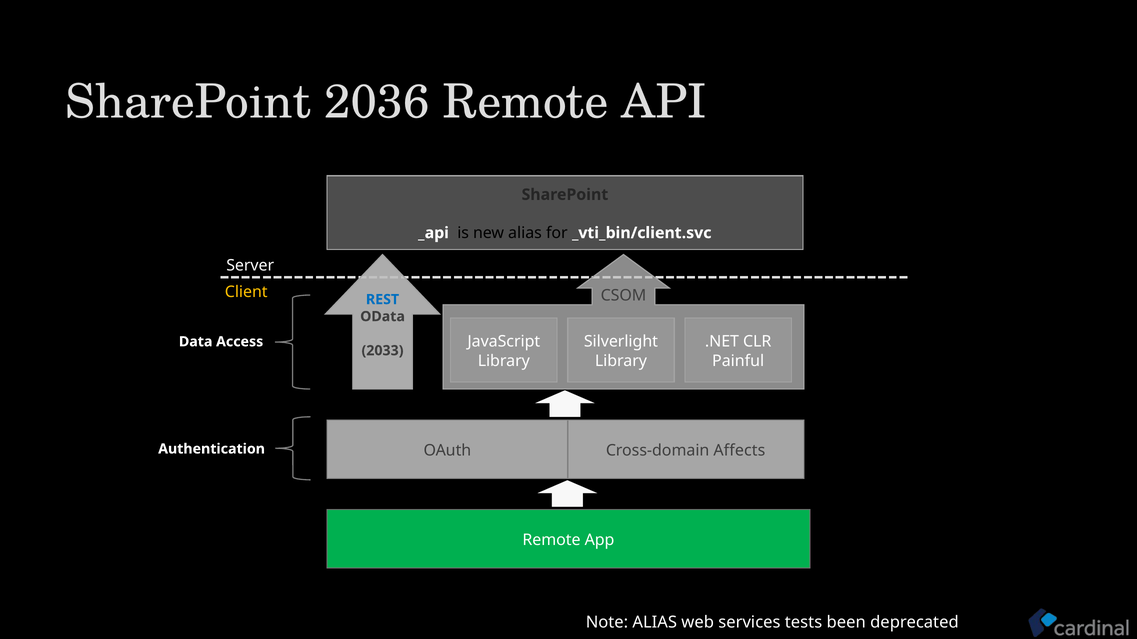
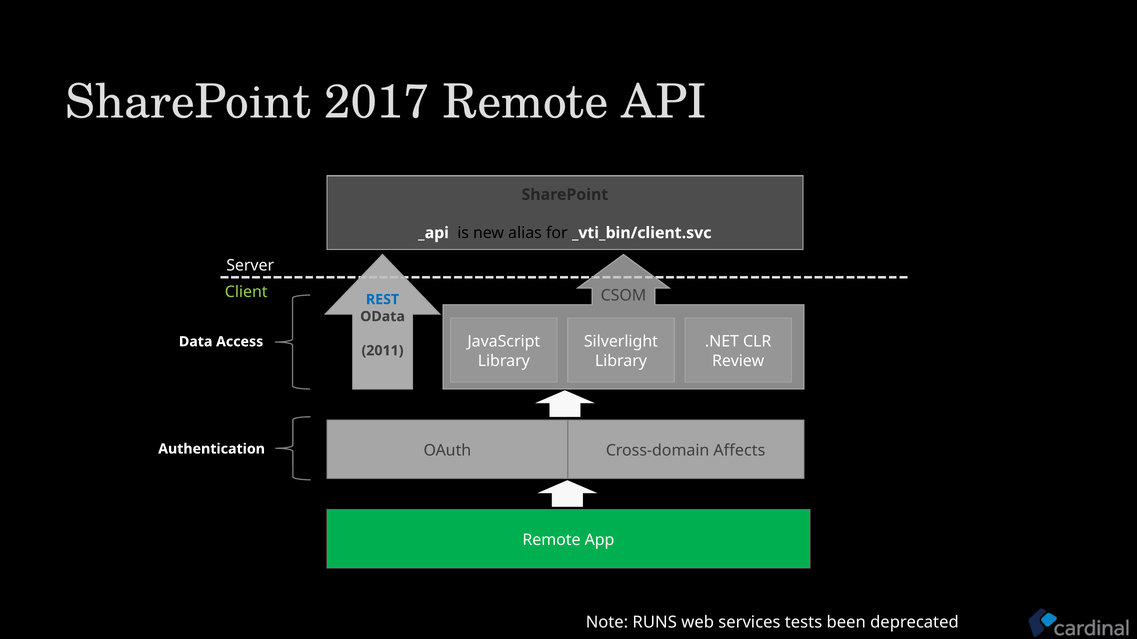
2036: 2036 -> 2017
Client colour: yellow -> light green
2033: 2033 -> 2011
Painful: Painful -> Review
Note ALIAS: ALIAS -> RUNS
